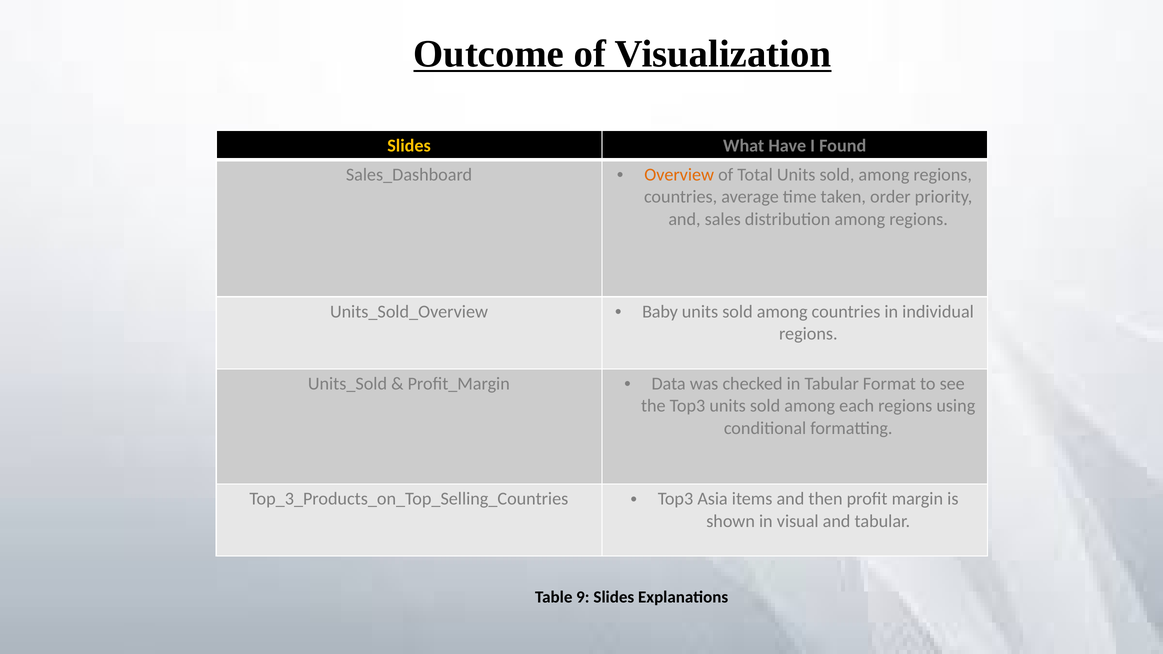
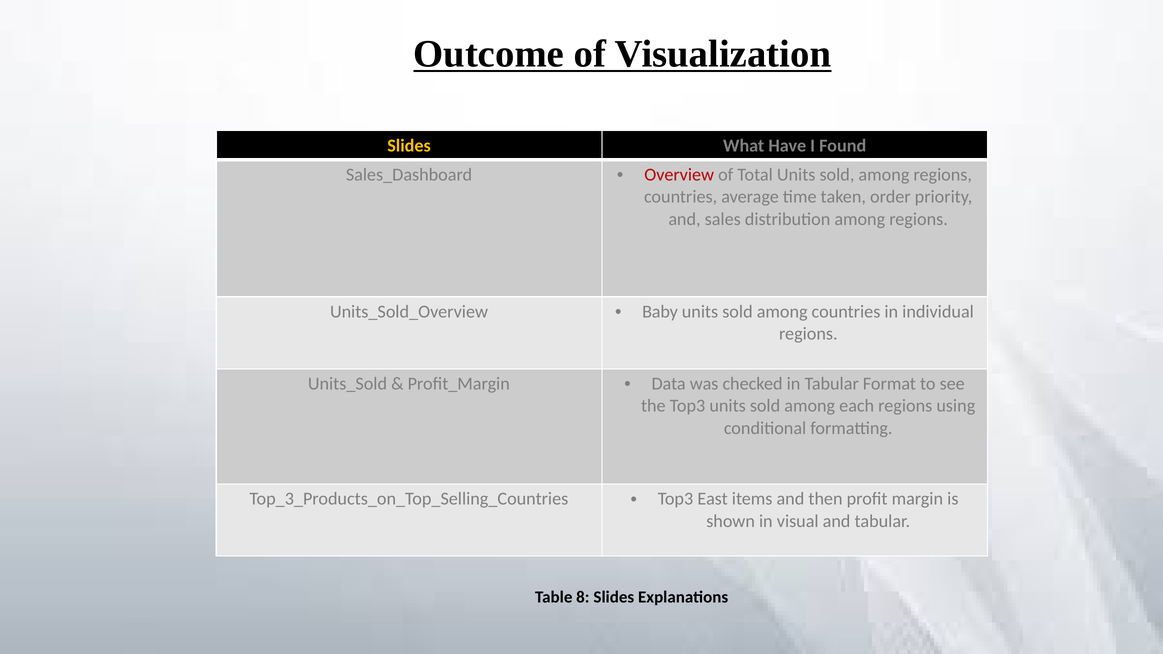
Overview colour: orange -> red
Asia: Asia -> East
9: 9 -> 8
